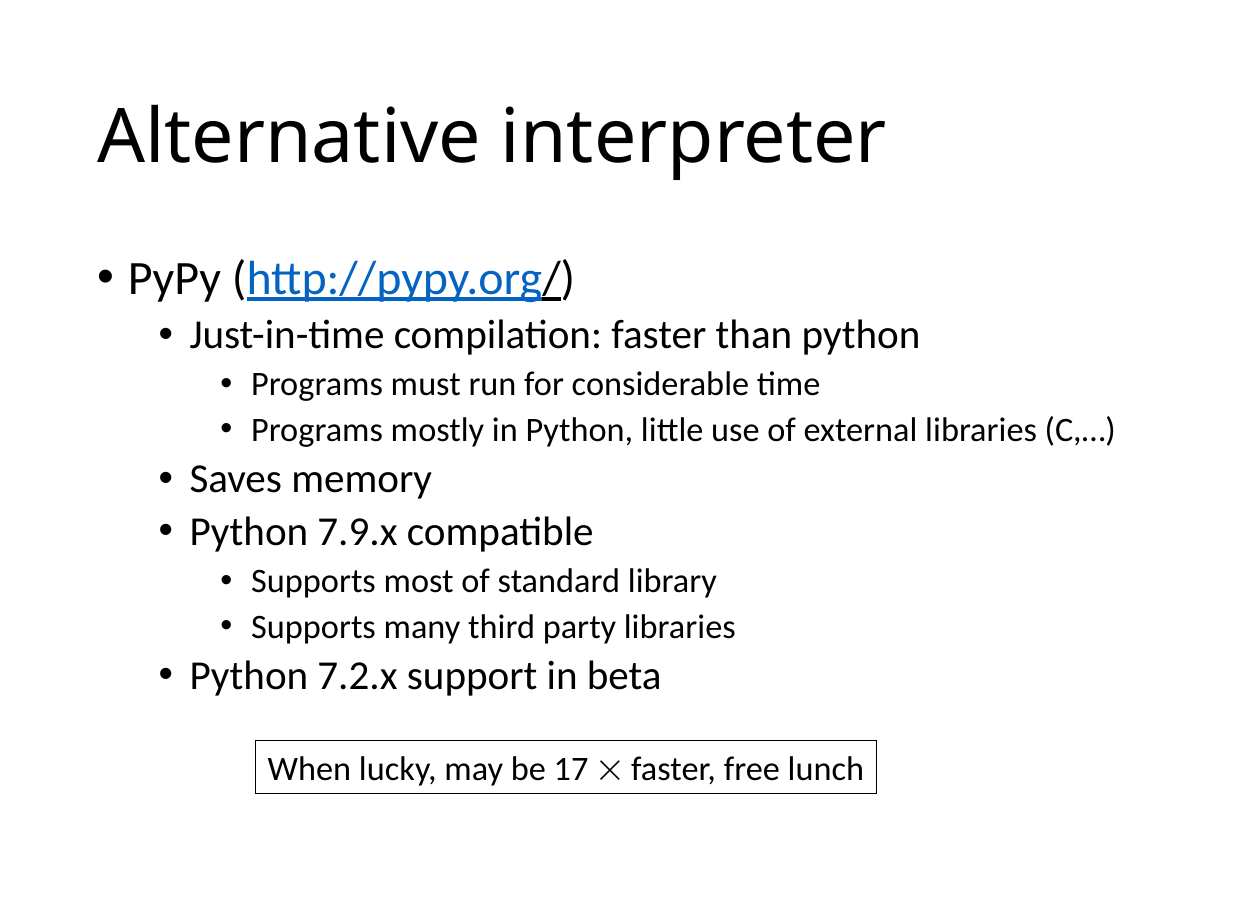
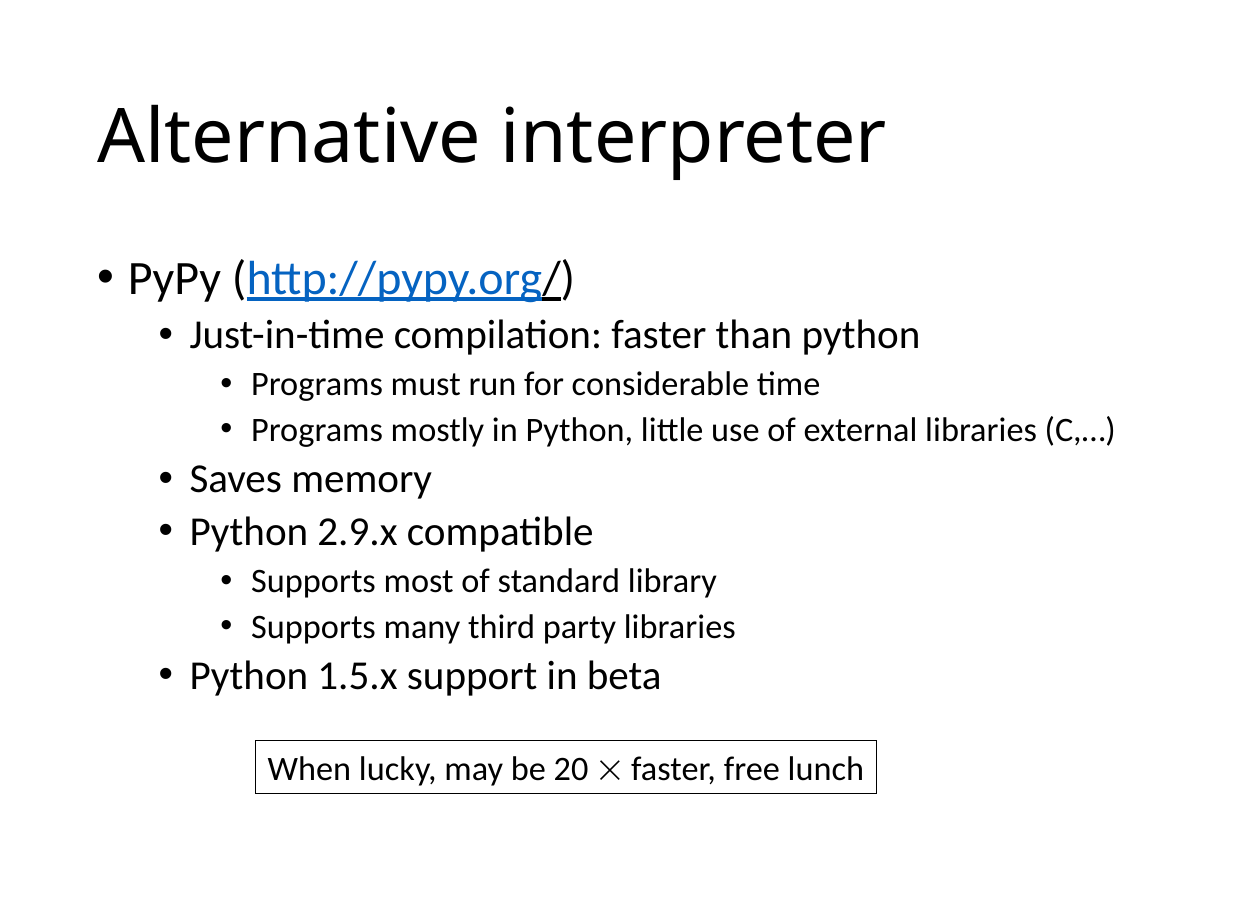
7.9.x: 7.9.x -> 2.9.x
7.2.x: 7.2.x -> 1.5.x
17: 17 -> 20
